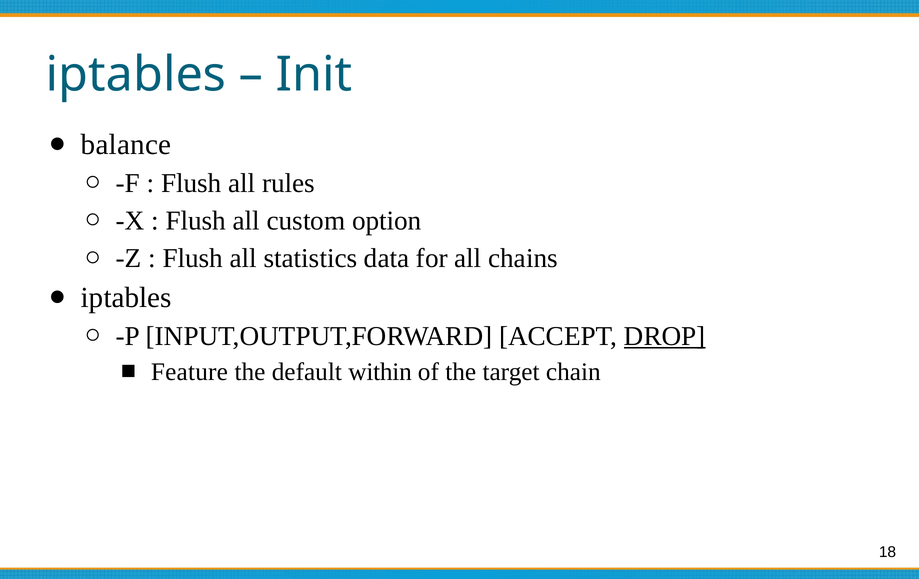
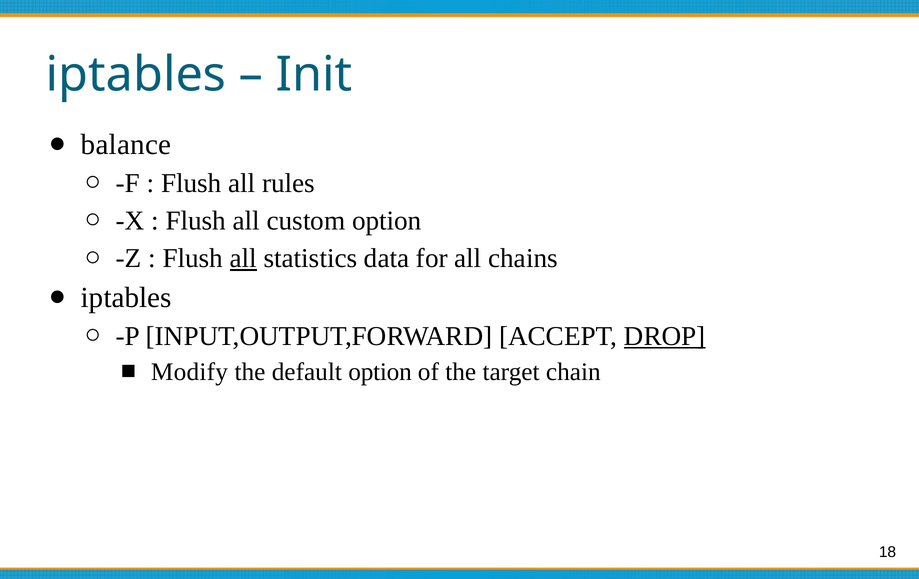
all at (243, 258) underline: none -> present
Feature: Feature -> Modify
default within: within -> option
